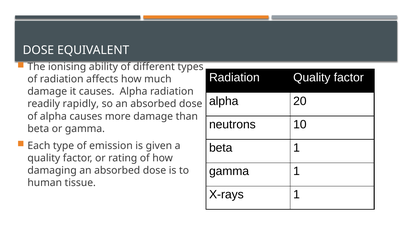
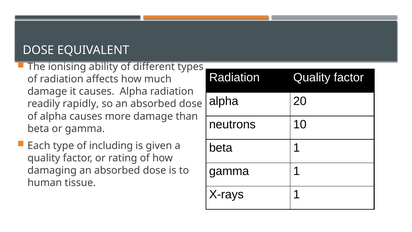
emission: emission -> including
